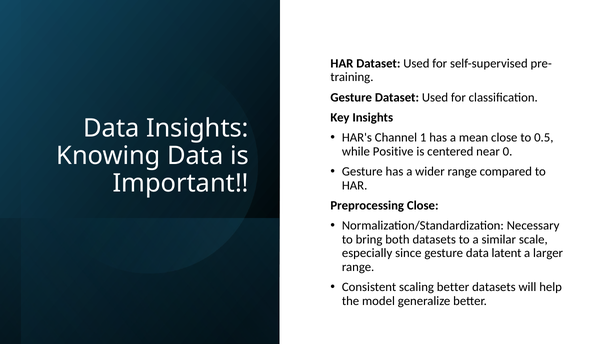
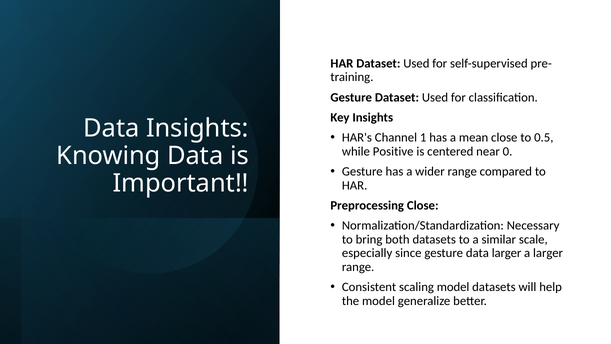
data latent: latent -> larger
scaling better: better -> model
